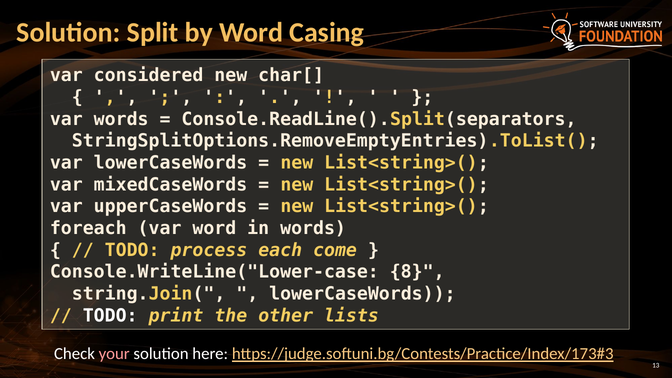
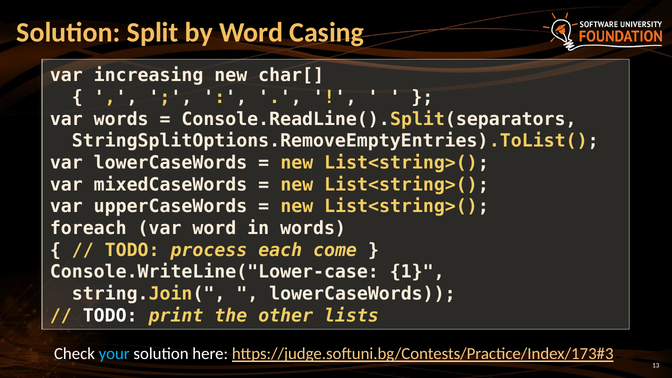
considered: considered -> increasing
8: 8 -> 1
your colour: pink -> light blue
